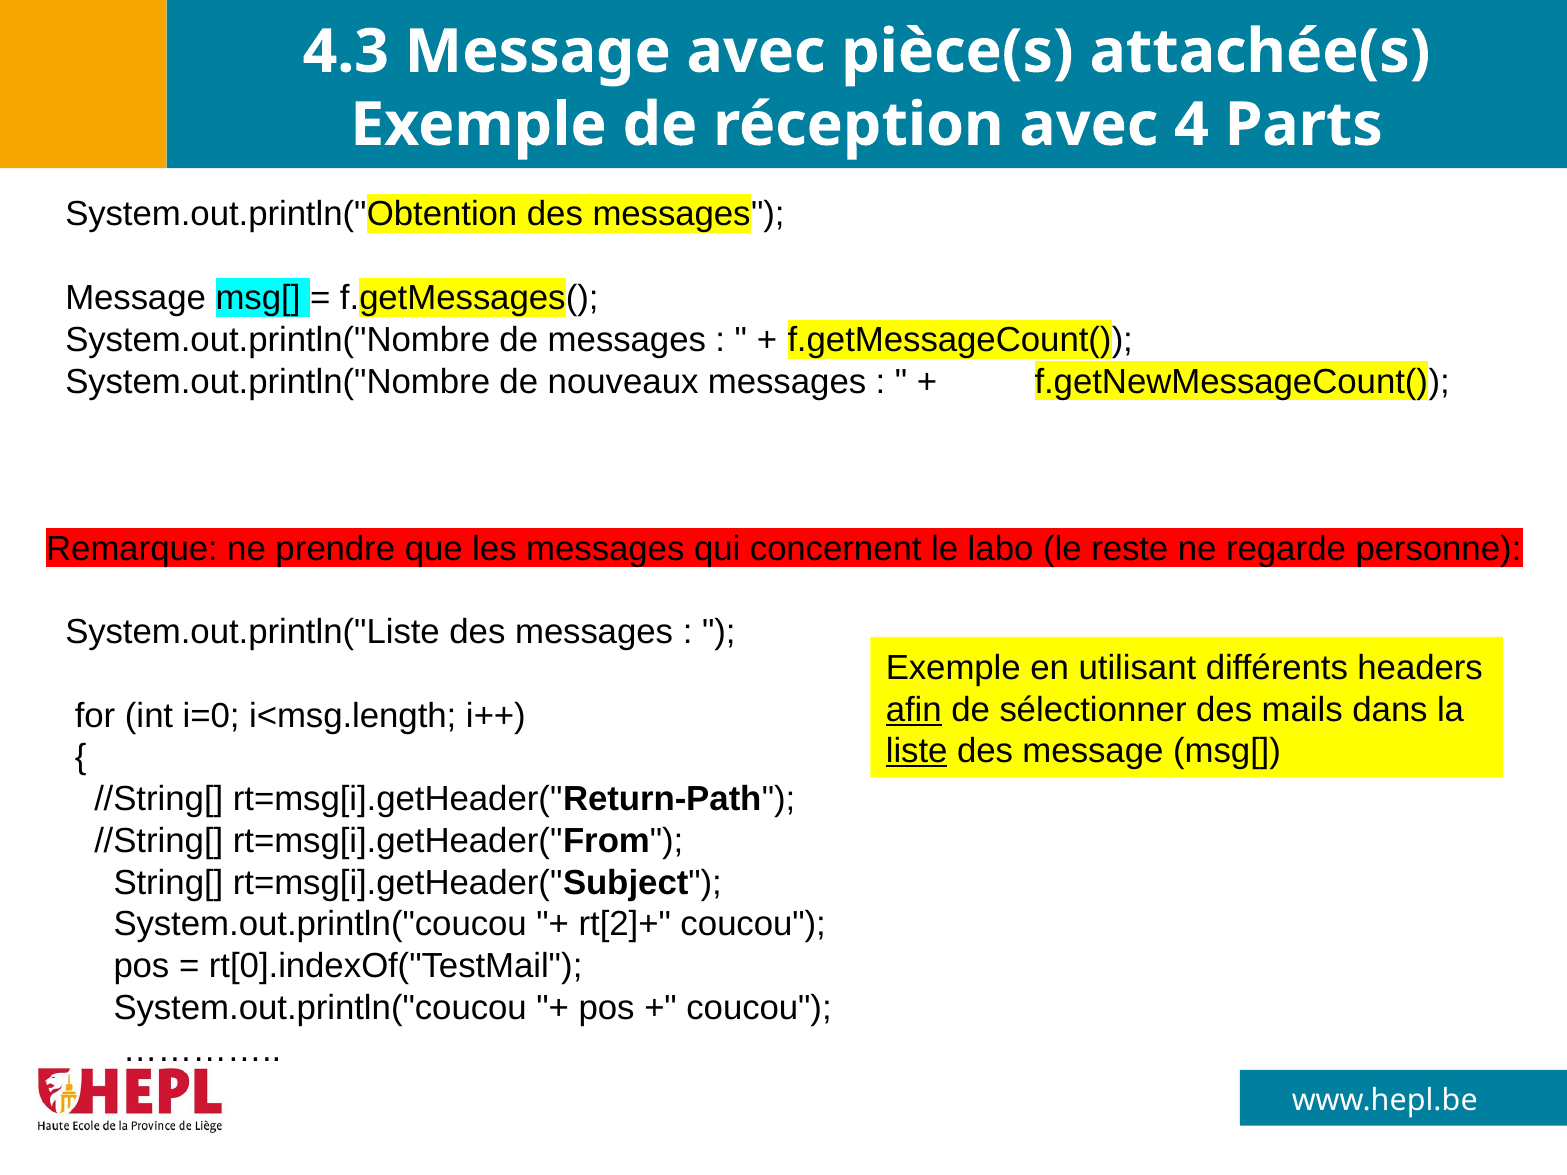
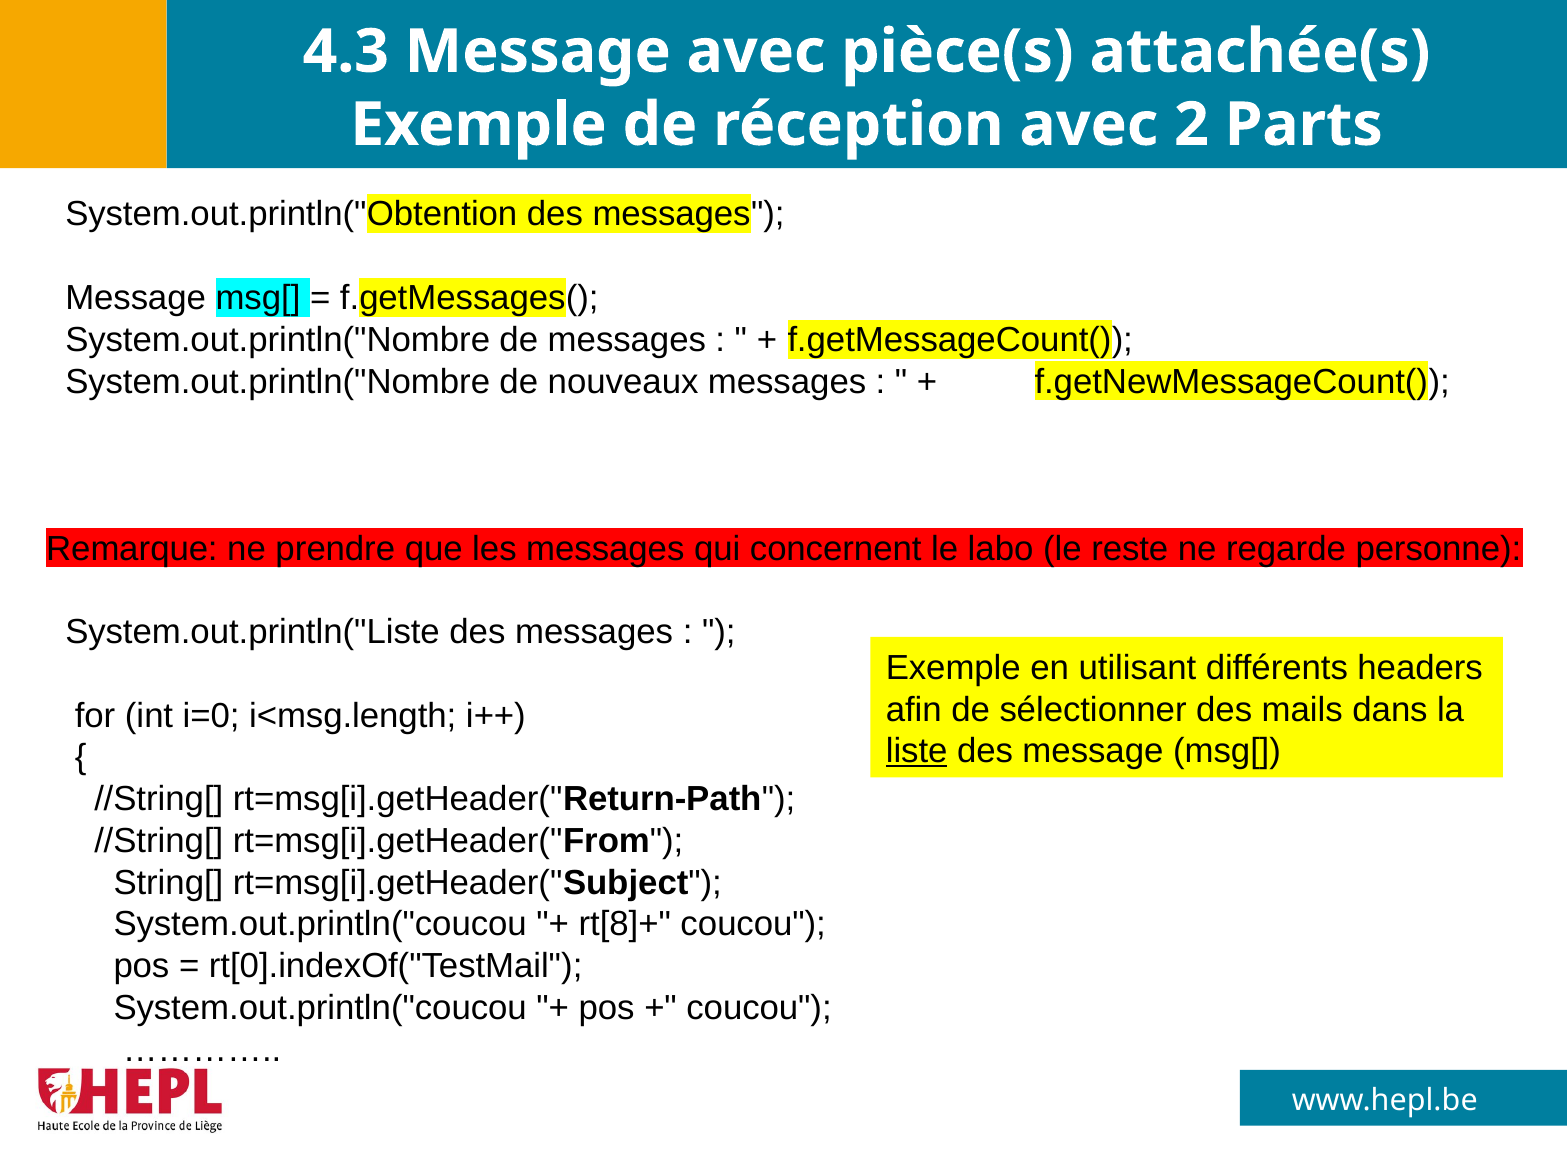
4: 4 -> 2
afin underline: present -> none
rt[2]+: rt[2]+ -> rt[8]+
